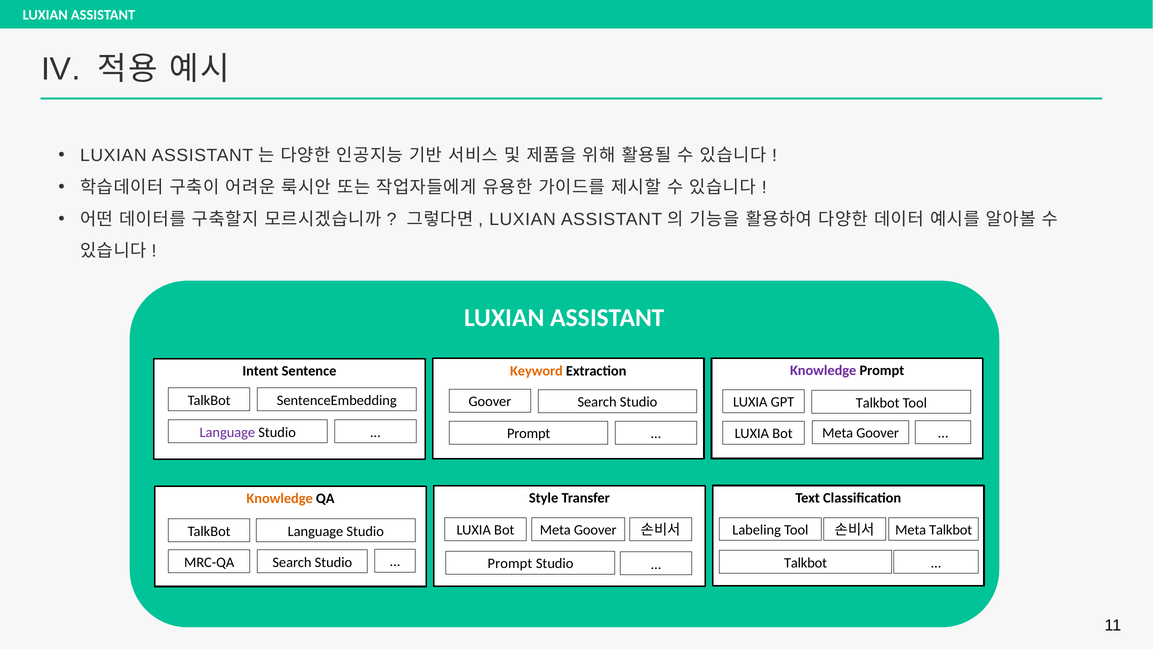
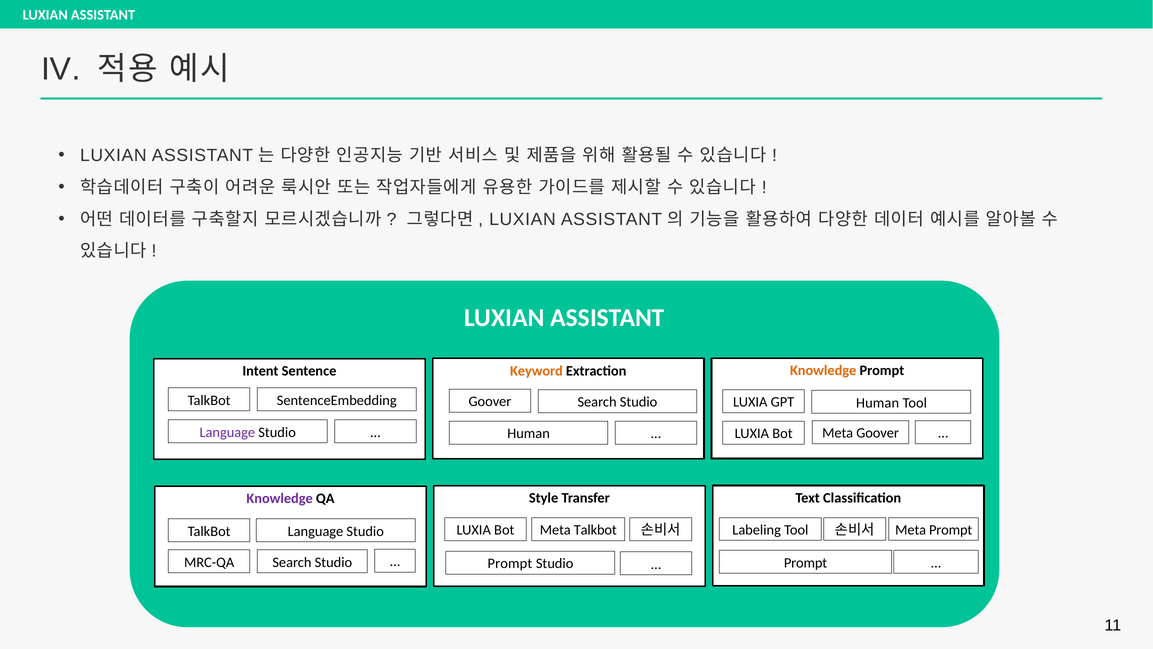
Knowledge at (823, 370) colour: purple -> orange
GPT Talkbot: Talkbot -> Human
Prompt at (529, 433): Prompt -> Human
Knowledge at (280, 498) colour: orange -> purple
Goover at (595, 530): Goover -> Talkbot
Meta Talkbot: Talkbot -> Prompt
Talkbot at (806, 562): Talkbot -> Prompt
